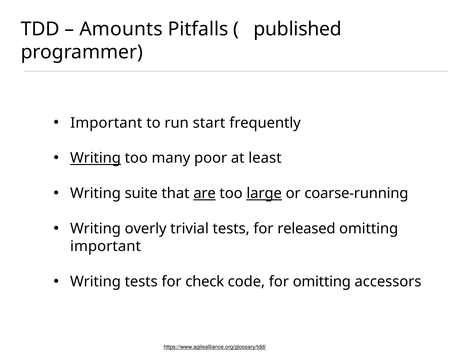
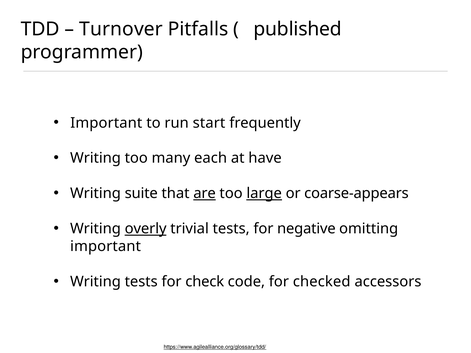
Amounts: Amounts -> Turnover
Writing at (96, 158) underline: present -> none
poor: poor -> each
least: least -> have
coarse-running: coarse-running -> coarse-appears
overly underline: none -> present
released: released -> negative
for omitting: omitting -> checked
